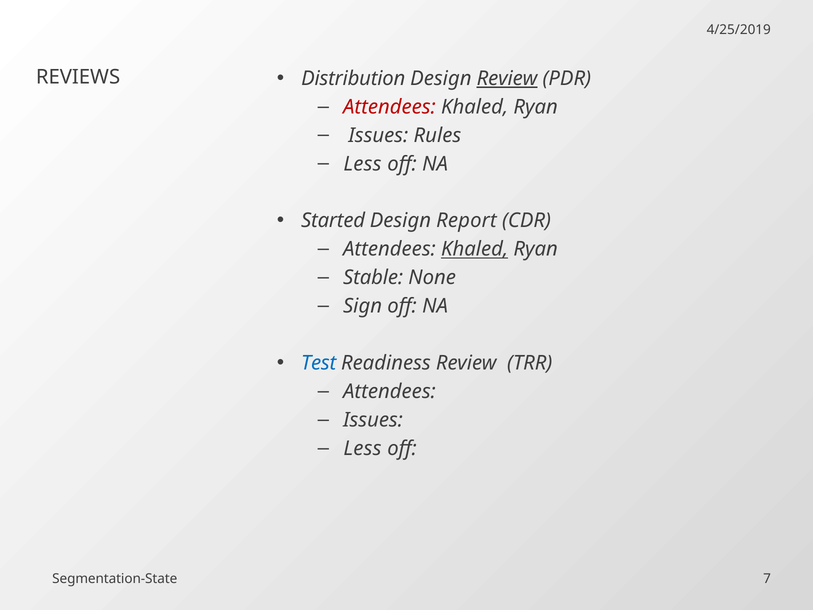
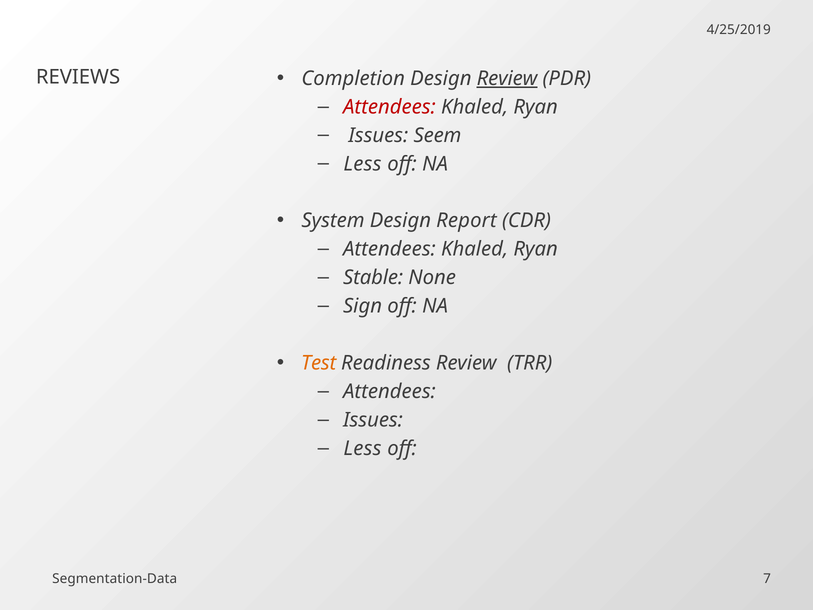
Distribution: Distribution -> Completion
Rules: Rules -> Seem
Started: Started -> System
Khaled at (475, 249) underline: present -> none
Test colour: blue -> orange
Segmentation-State: Segmentation-State -> Segmentation-Data
